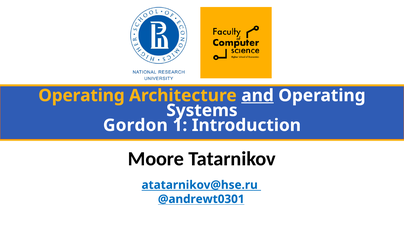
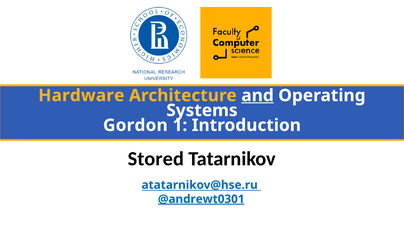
Operating at (81, 96): Operating -> Hardware
Moore: Moore -> Stored
@andrewt0301 underline: none -> present
